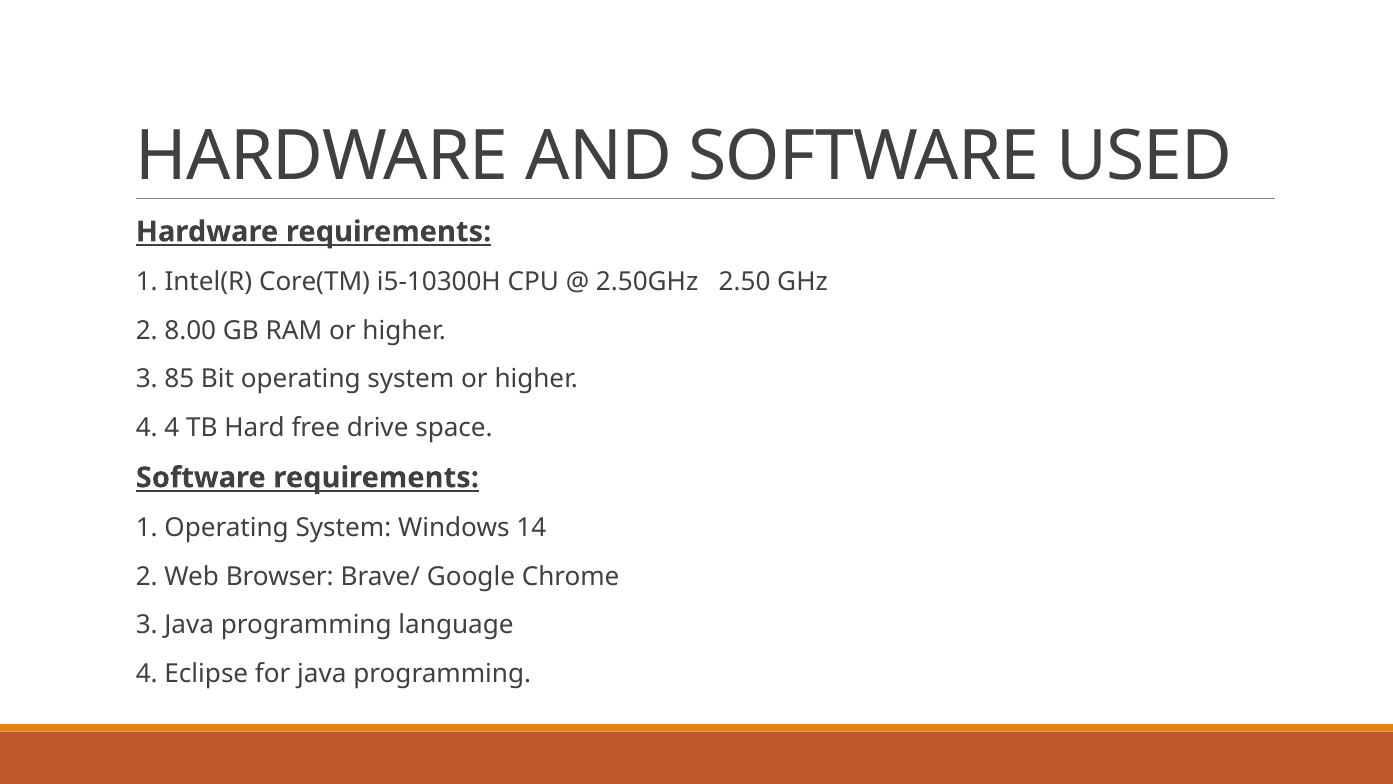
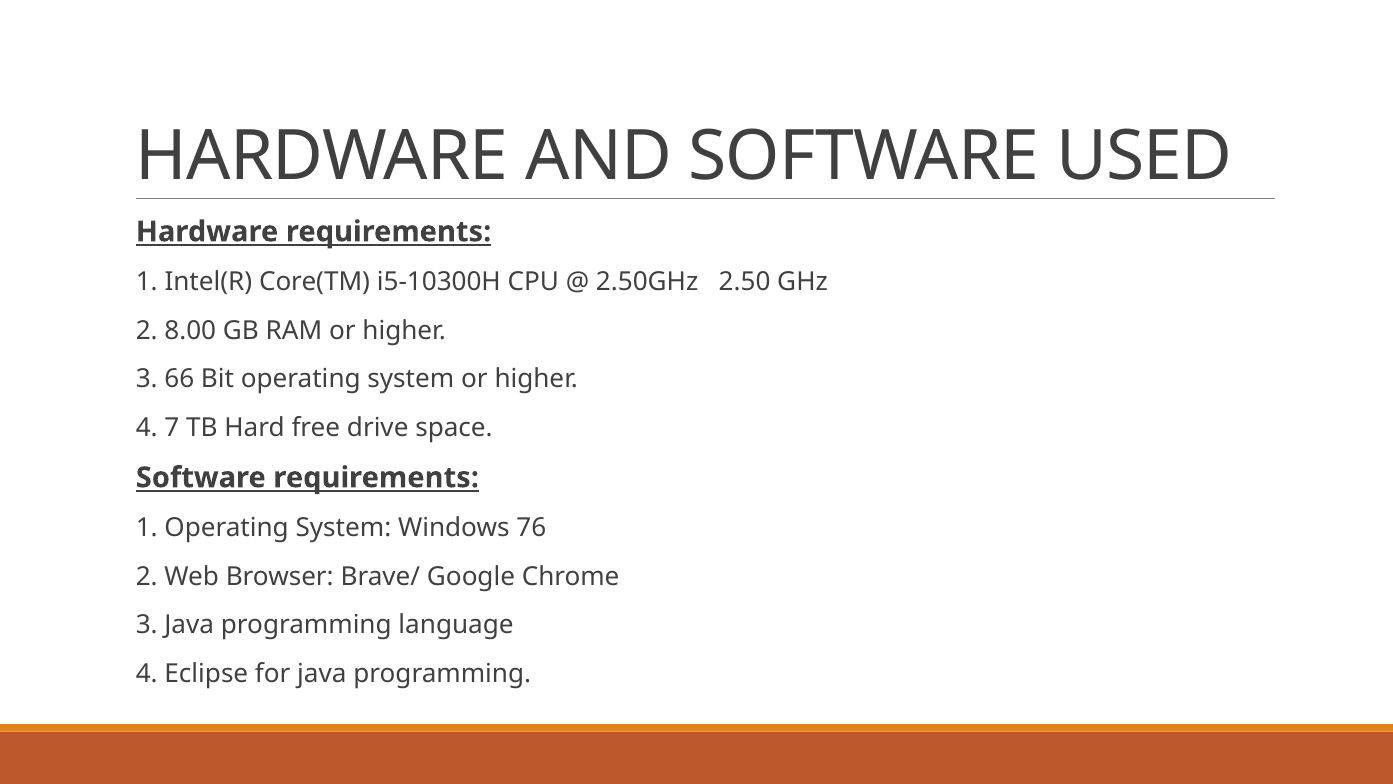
85: 85 -> 66
4 4: 4 -> 7
14: 14 -> 76
